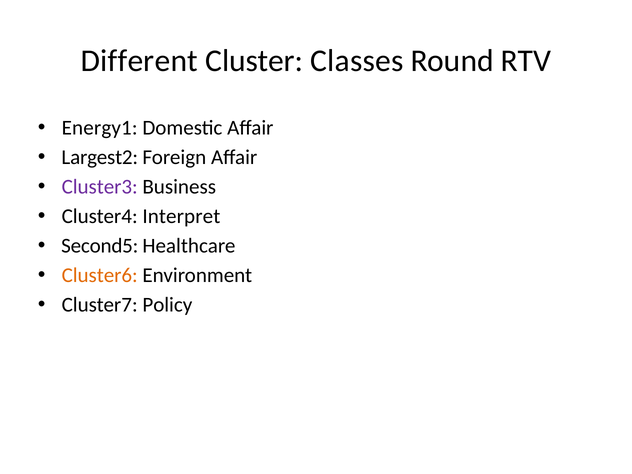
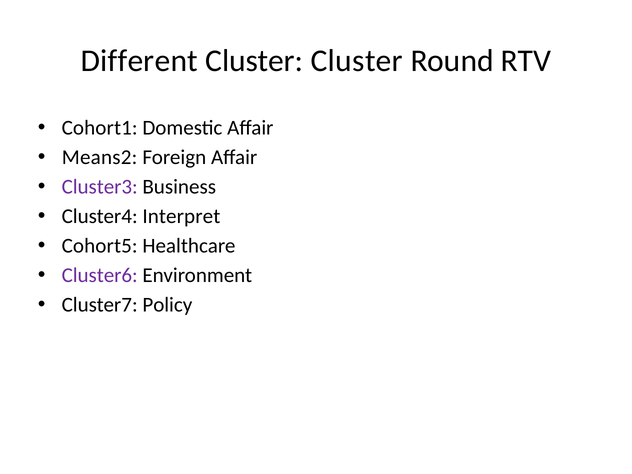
Cluster Classes: Classes -> Cluster
Energy1: Energy1 -> Cohort1
Largest2: Largest2 -> Means2
Second5: Second5 -> Cohort5
Cluster6 colour: orange -> purple
